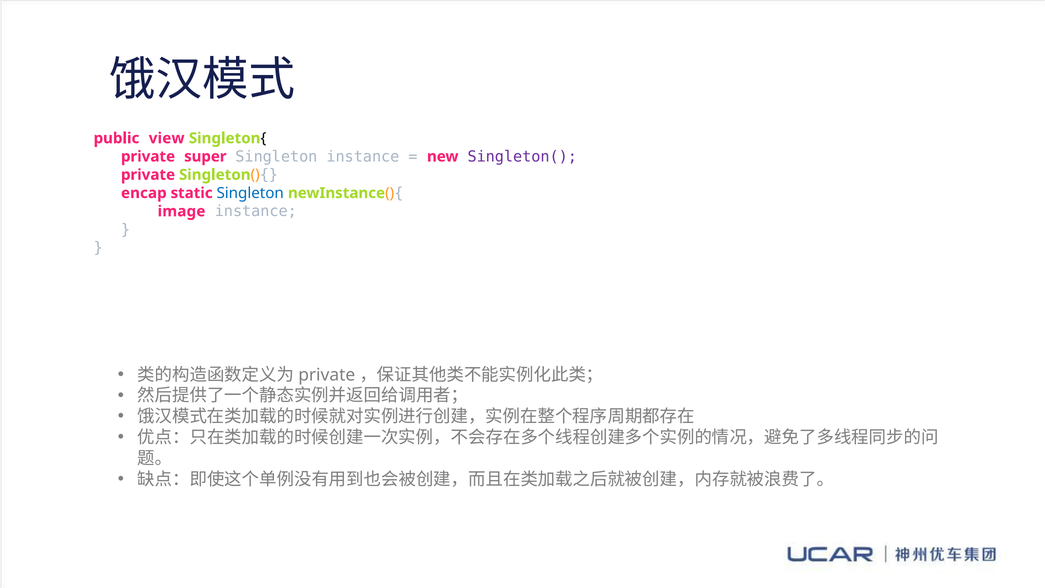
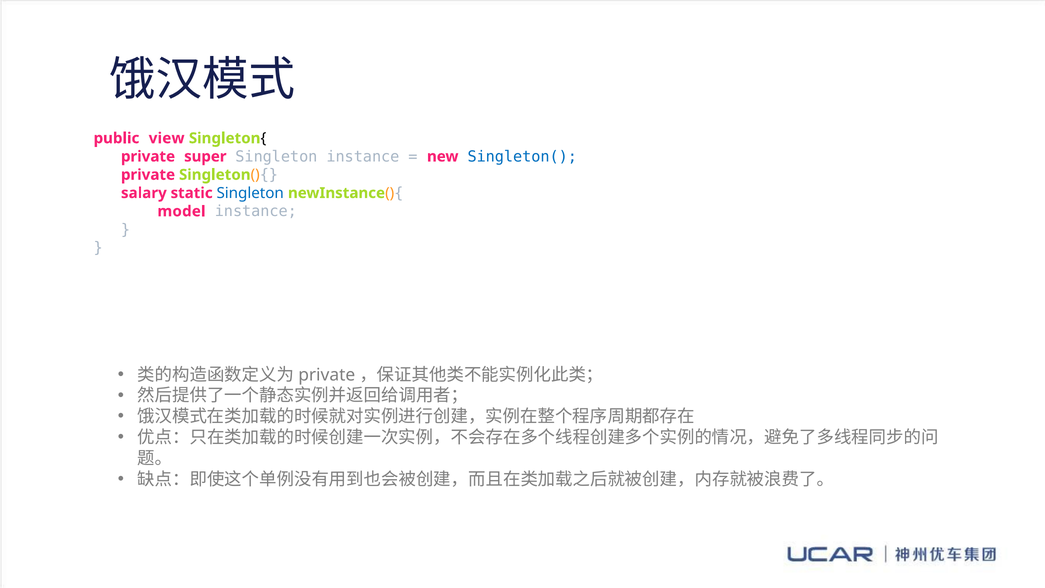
Singleton( colour: purple -> blue
encap: encap -> salary
image: image -> model
